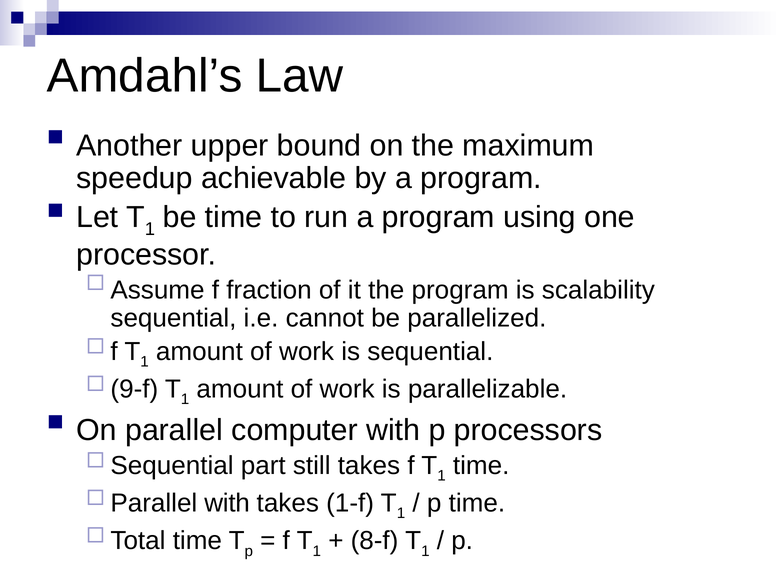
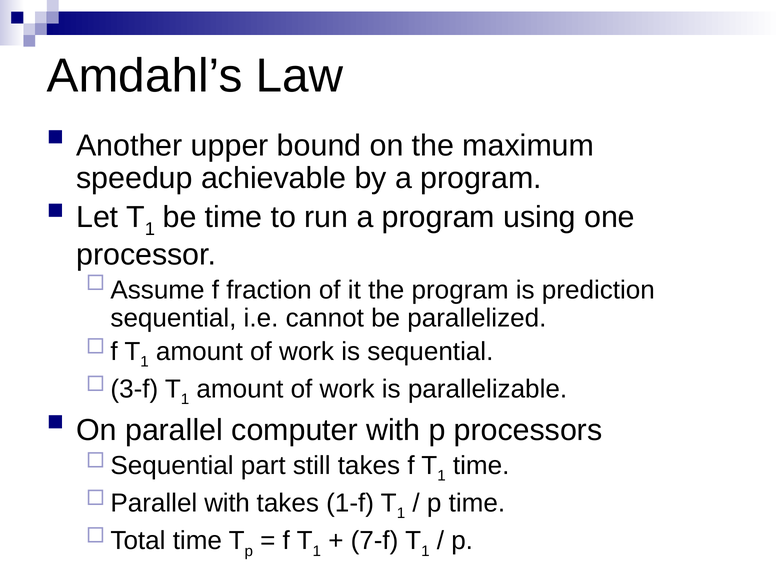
scalability: scalability -> prediction
9-f: 9-f -> 3-f
8-f: 8-f -> 7-f
